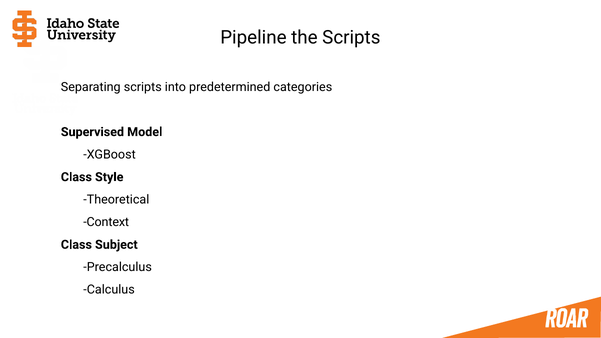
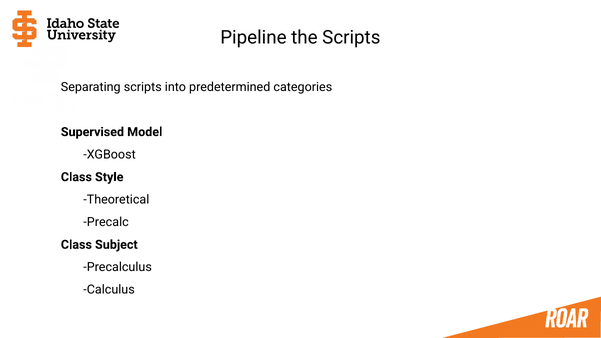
Context: Context -> Precalc
